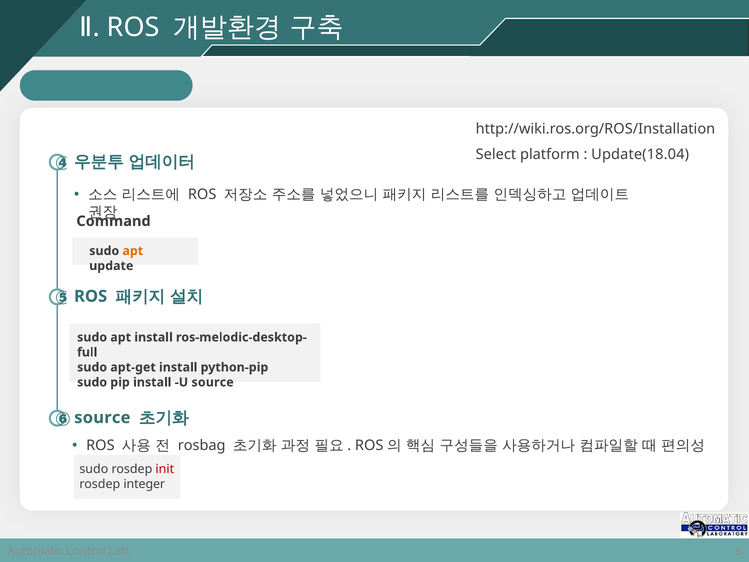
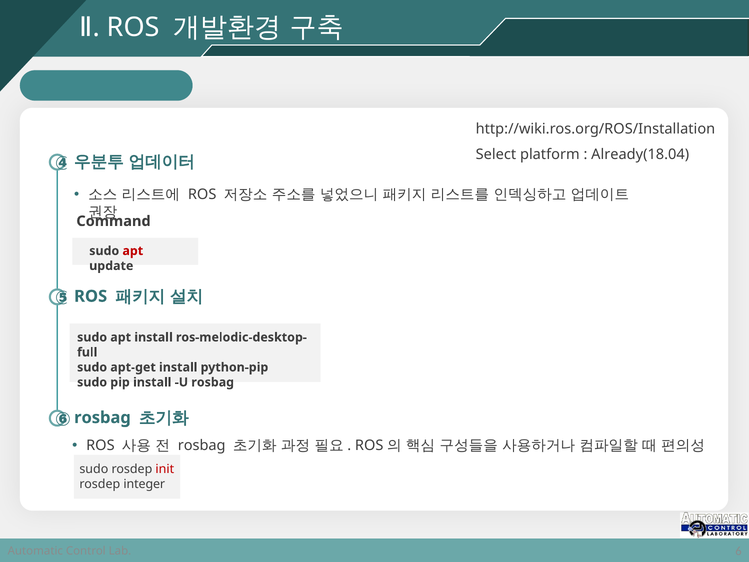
Update(18.04: Update(18.04 -> Already(18.04
apt at (133, 251) colour: orange -> red
U source: source -> rosbag
⑥ source: source -> rosbag
